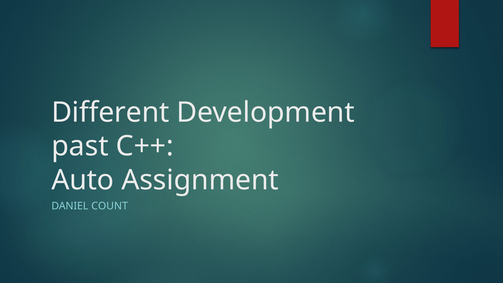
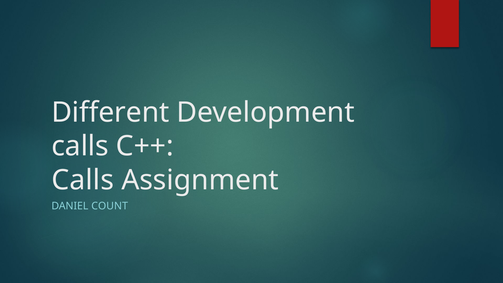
past at (80, 146): past -> calls
Auto at (83, 180): Auto -> Calls
